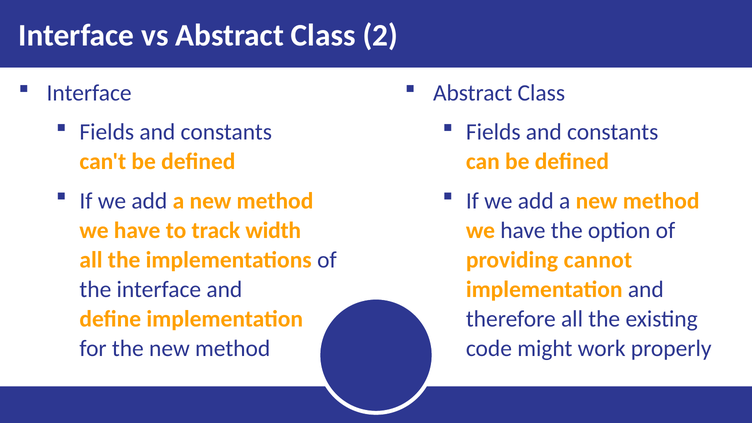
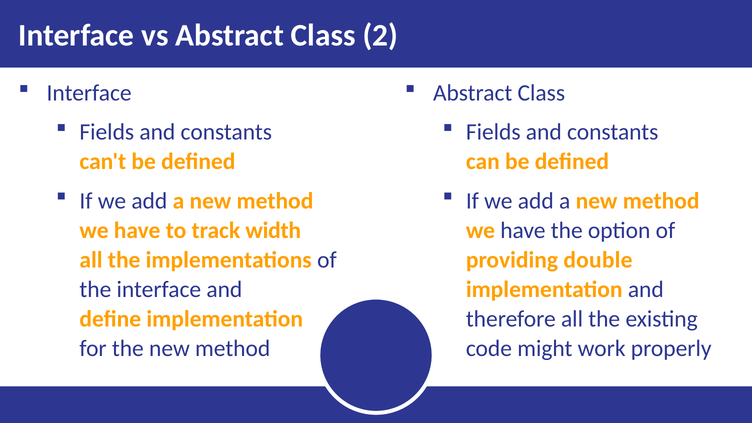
cannot: cannot -> double
